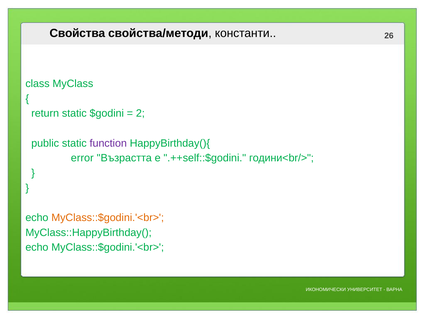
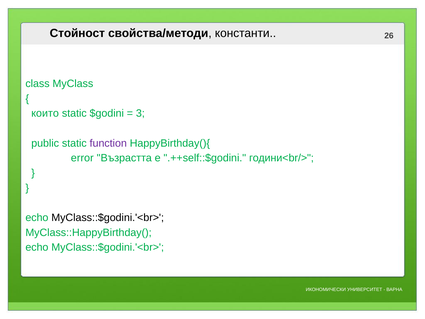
Свойства: Свойства -> Стойност
return: return -> които
2: 2 -> 3
MyClass::$godini.'<br> at (108, 217) colour: orange -> black
